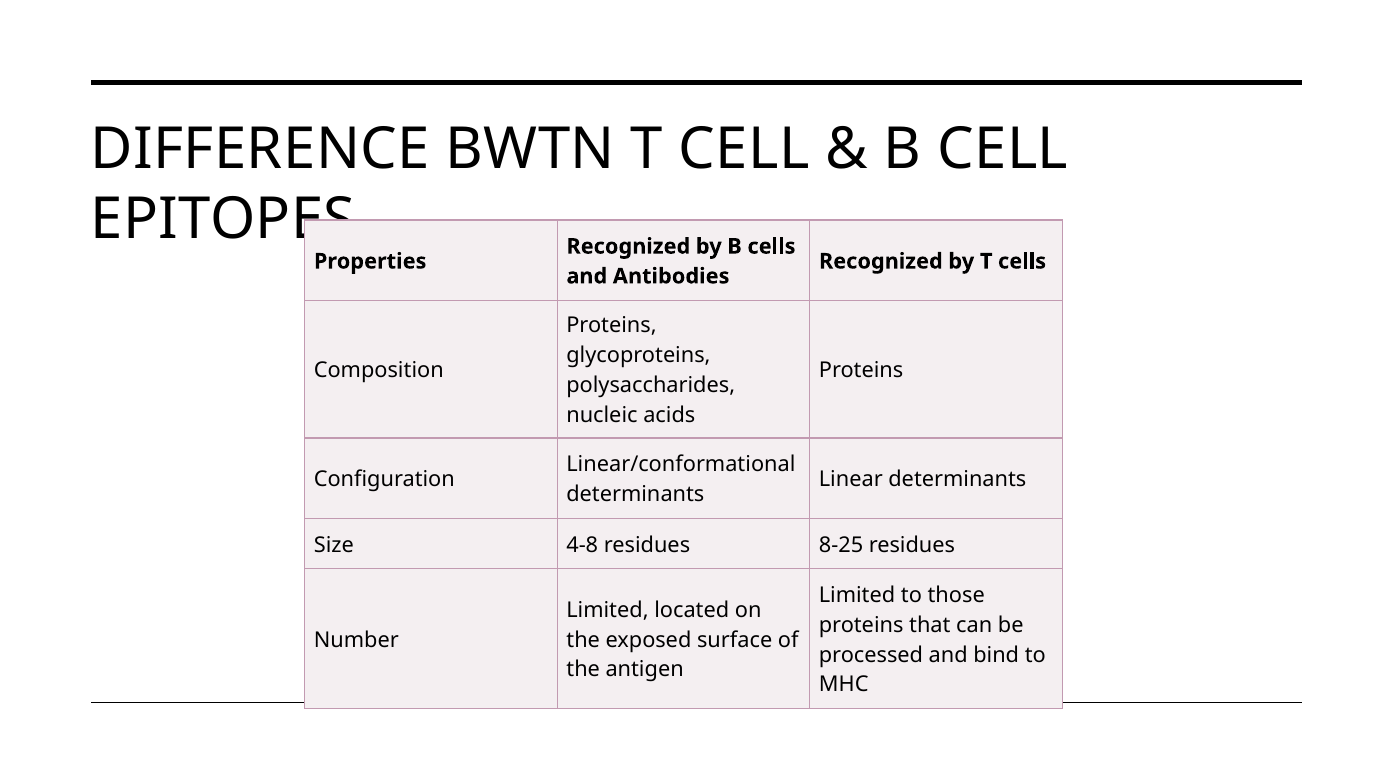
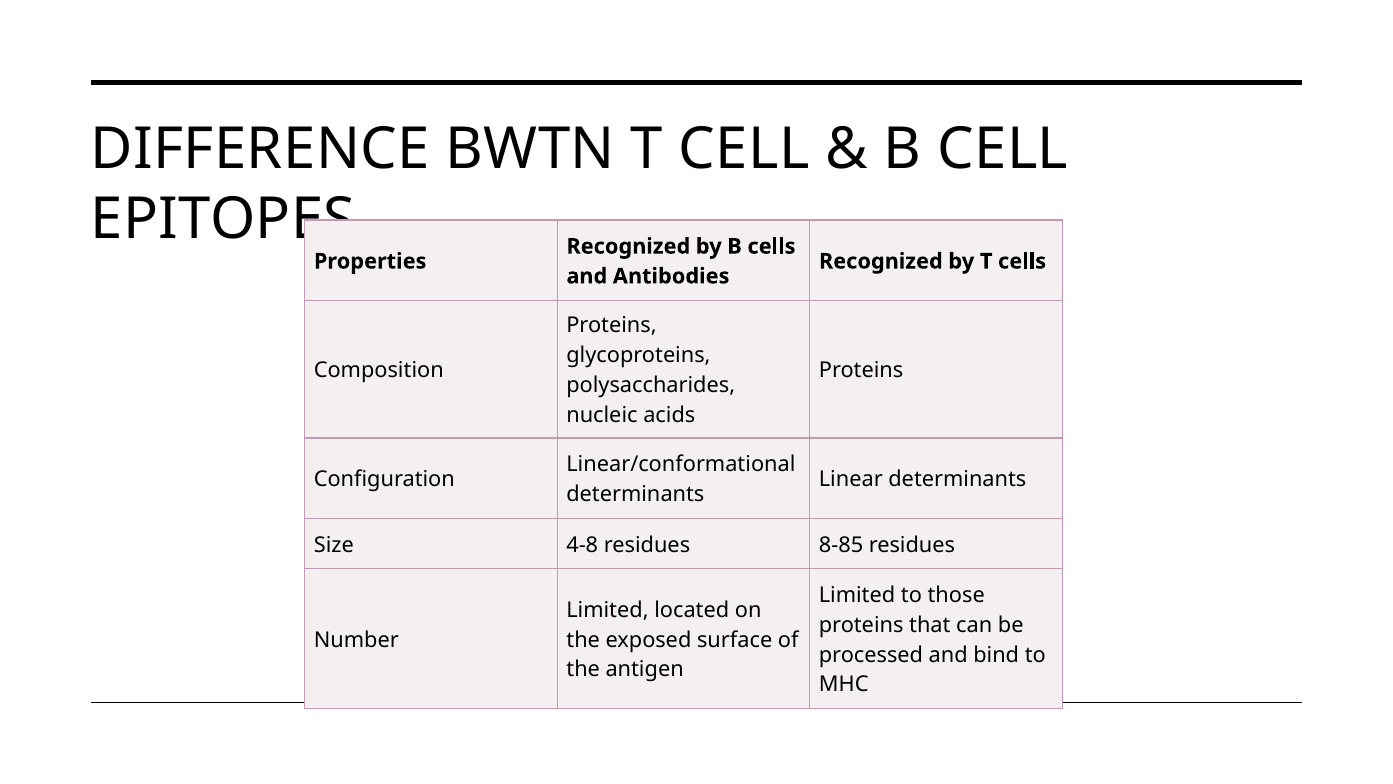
8-25: 8-25 -> 8-85
